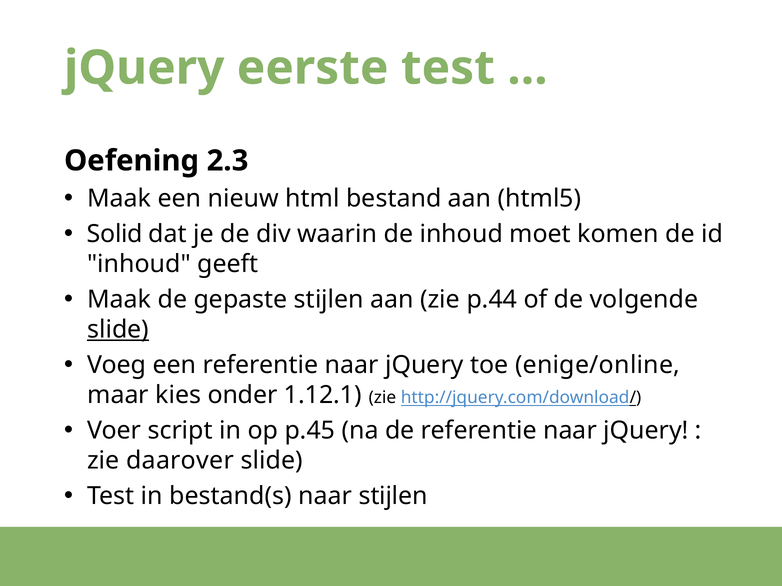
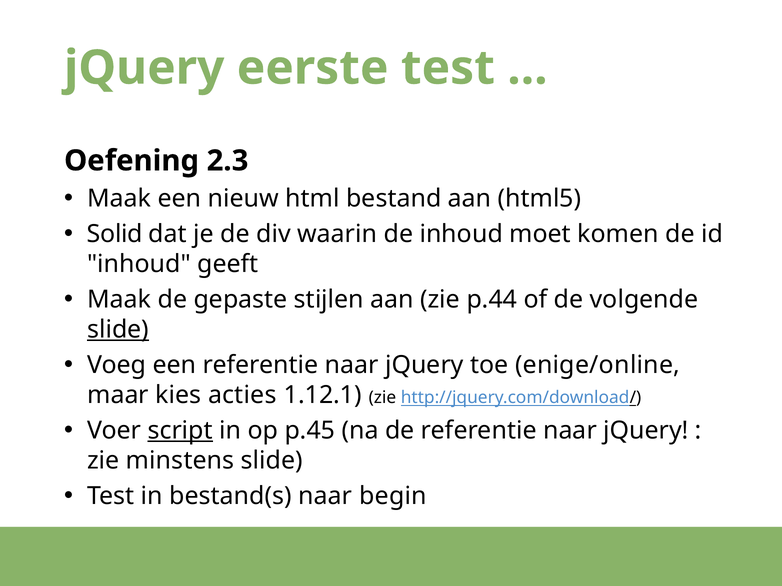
onder: onder -> acties
script underline: none -> present
daarover: daarover -> minstens
naar stijlen: stijlen -> begin
